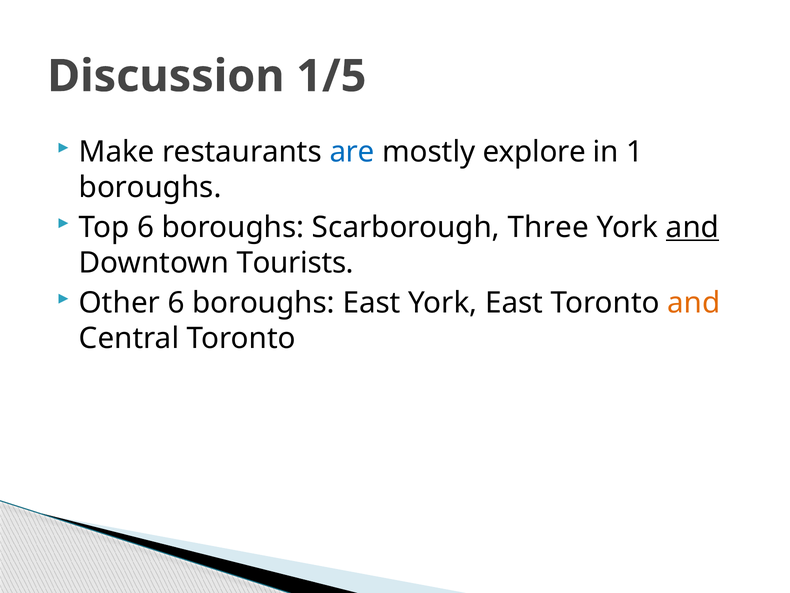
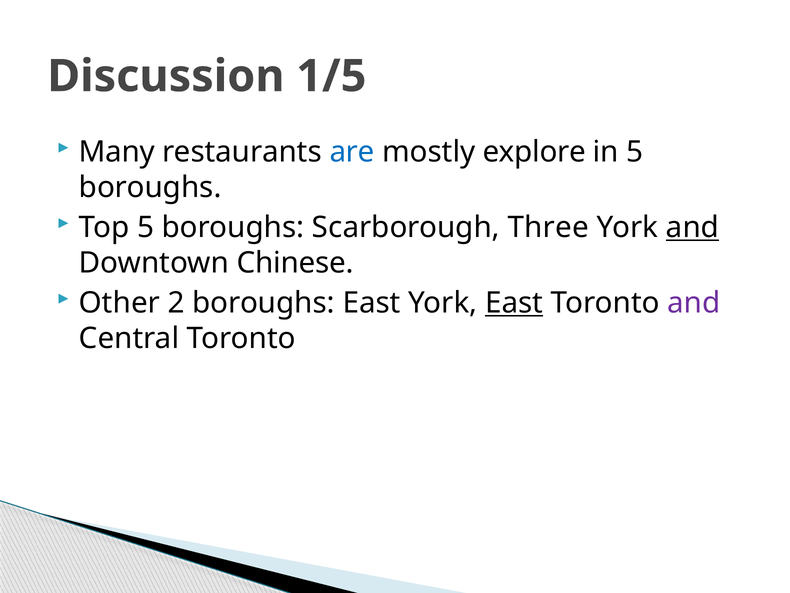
Make: Make -> Many
in 1: 1 -> 5
Top 6: 6 -> 5
Tourists: Tourists -> Chinese
Other 6: 6 -> 2
East at (514, 303) underline: none -> present
and at (694, 303) colour: orange -> purple
